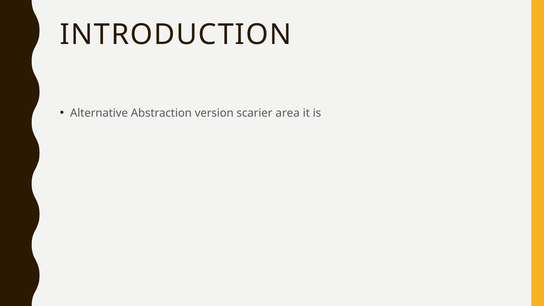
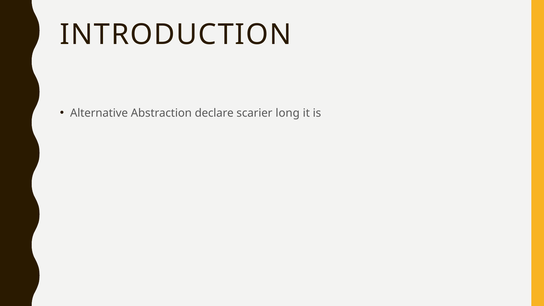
version: version -> declare
area: area -> long
